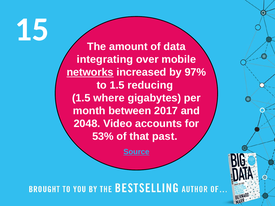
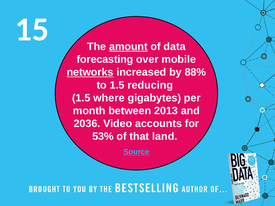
amount underline: none -> present
integrating: integrating -> forecasting
97%: 97% -> 88%
2017: 2017 -> 2013
2048: 2048 -> 2036
past: past -> land
